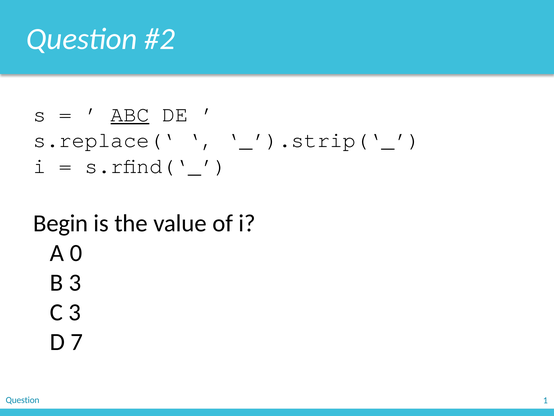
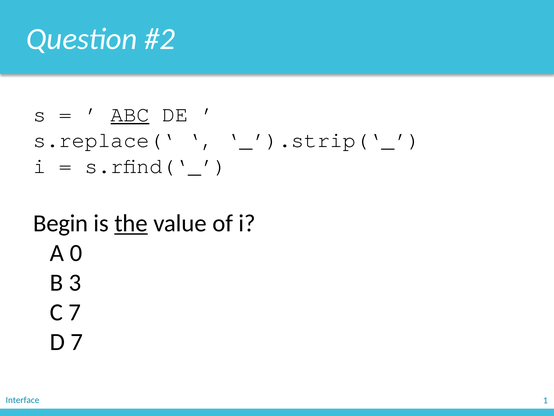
the underline: none -> present
C 3: 3 -> 7
Question at (23, 400): Question -> Interface
